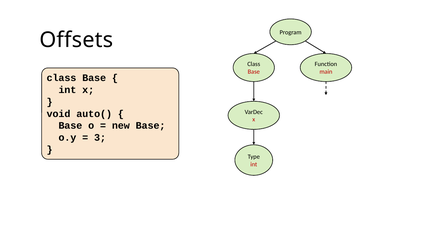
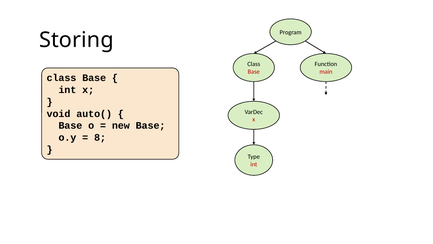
Offsets: Offsets -> Storing
3: 3 -> 8
